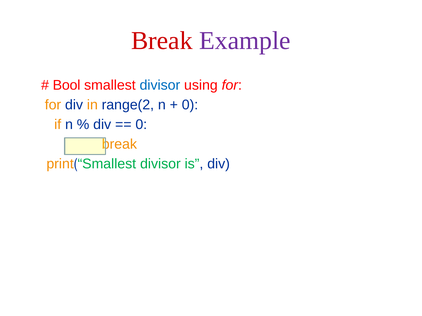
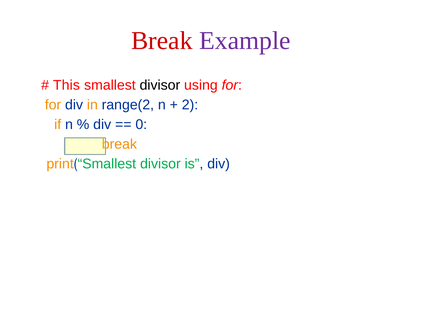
Bool: Bool -> This
divisor at (160, 85) colour: blue -> black
0 at (190, 105): 0 -> 2
